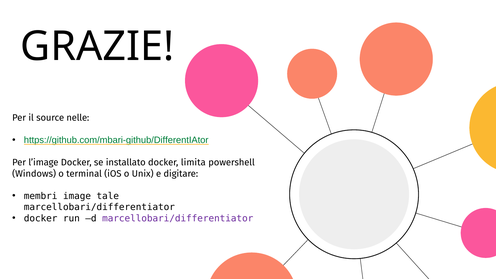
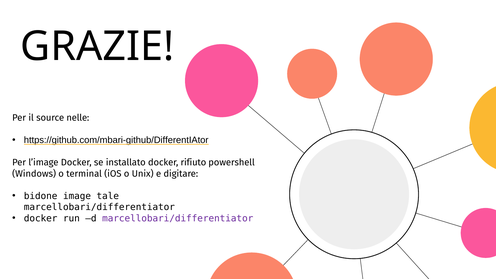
https://github.com/mbari-github/DifferentIAtor colour: green -> black
limita: limita -> rifiuto
membri: membri -> bidone
